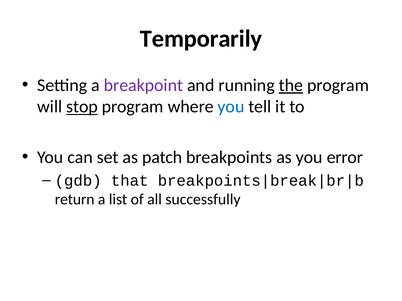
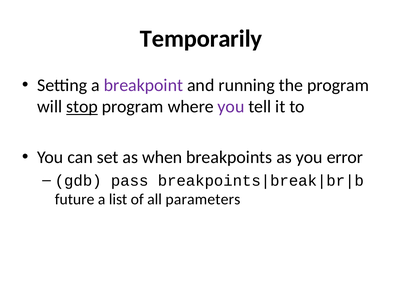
the underline: present -> none
you at (231, 107) colour: blue -> purple
patch: patch -> when
that: that -> pass
return: return -> future
successfully: successfully -> parameters
